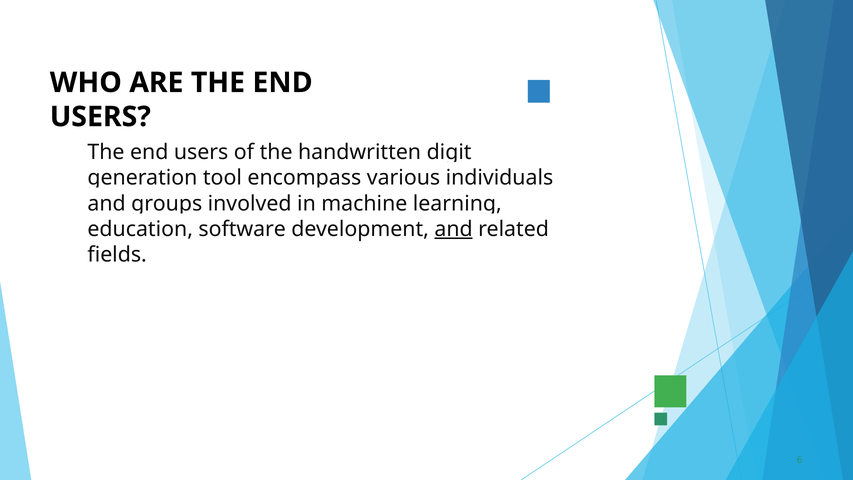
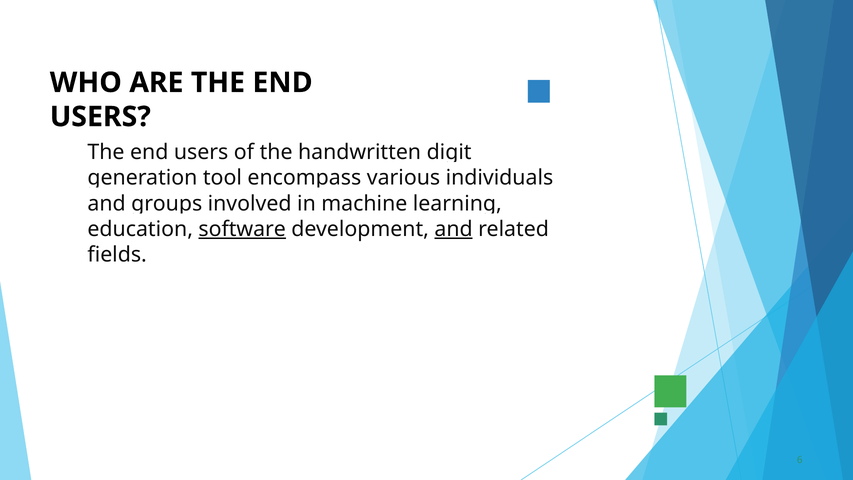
software underline: none -> present
